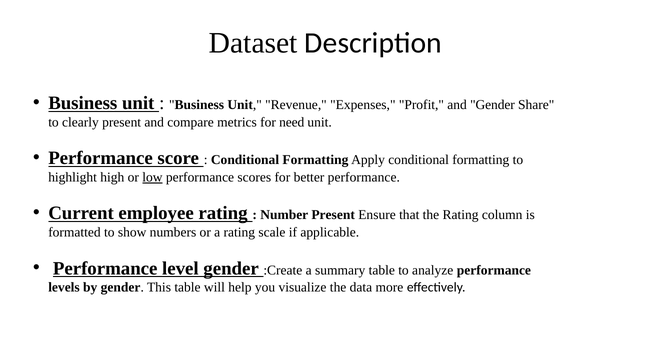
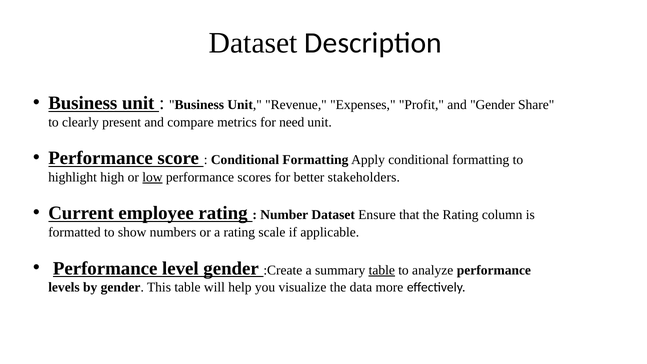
better performance: performance -> stakeholders
Number Present: Present -> Dataset
table at (382, 270) underline: none -> present
